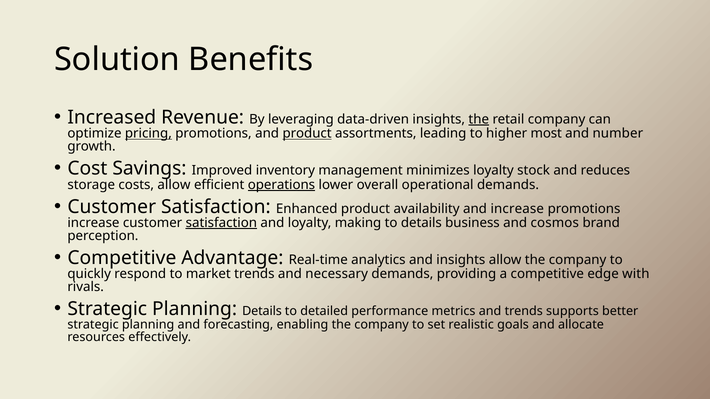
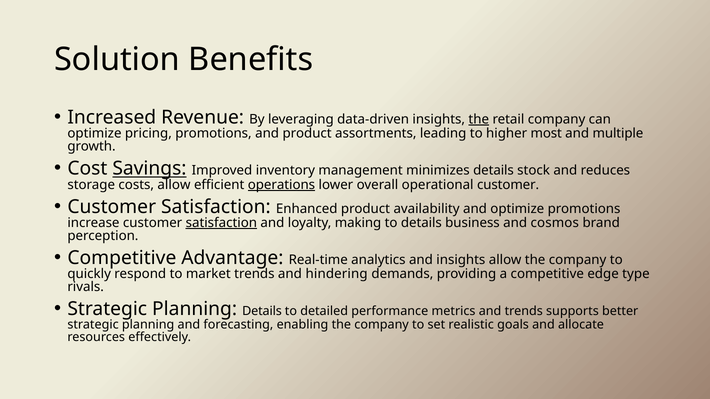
pricing underline: present -> none
product at (307, 134) underline: present -> none
number: number -> multiple
Savings underline: none -> present
minimizes loyalty: loyalty -> details
operational demands: demands -> customer
and increase: increase -> optimize
necessary: necessary -> hindering
with: with -> type
